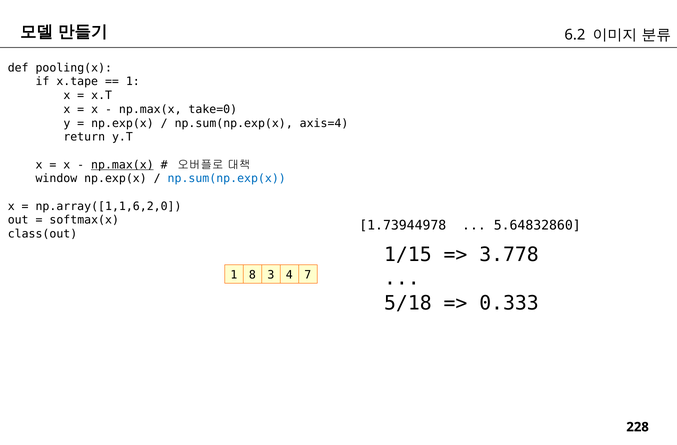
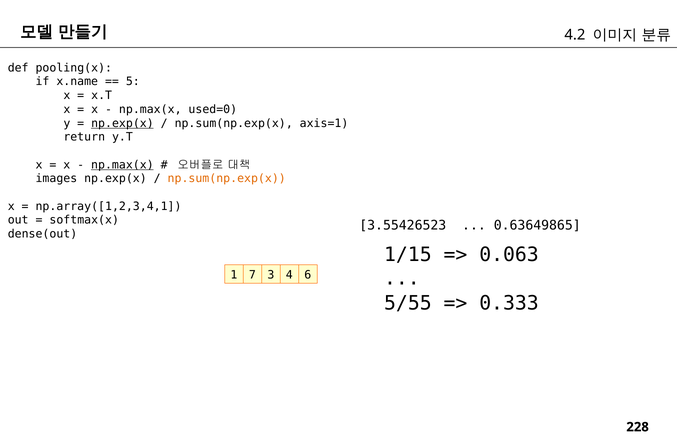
6.2: 6.2 -> 4.2
x.tape: x.tape -> x.name
1 at (133, 82): 1 -> 5
take=0: take=0 -> used=0
np.exp(x at (122, 123) underline: none -> present
axis=4: axis=4 -> axis=1
window: window -> images
np.sum(np.exp(x at (227, 178) colour: blue -> orange
np.array([1,1,6,2,0: np.array([1,1,6,2,0 -> np.array([1,2,3,4,1
1.73944978: 1.73944978 -> 3.55426523
5.64832860: 5.64832860 -> 0.63649865
class(out: class(out -> dense(out
3.778: 3.778 -> 0.063
8: 8 -> 7
7: 7 -> 6
5/18: 5/18 -> 5/55
